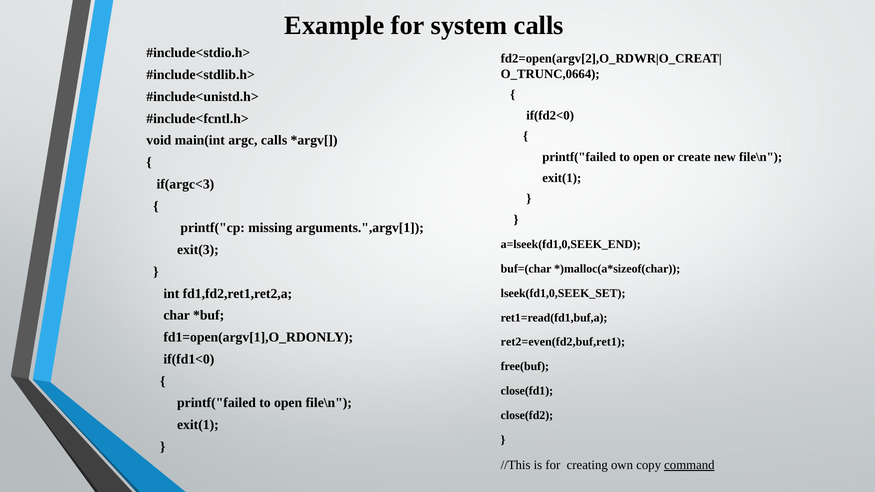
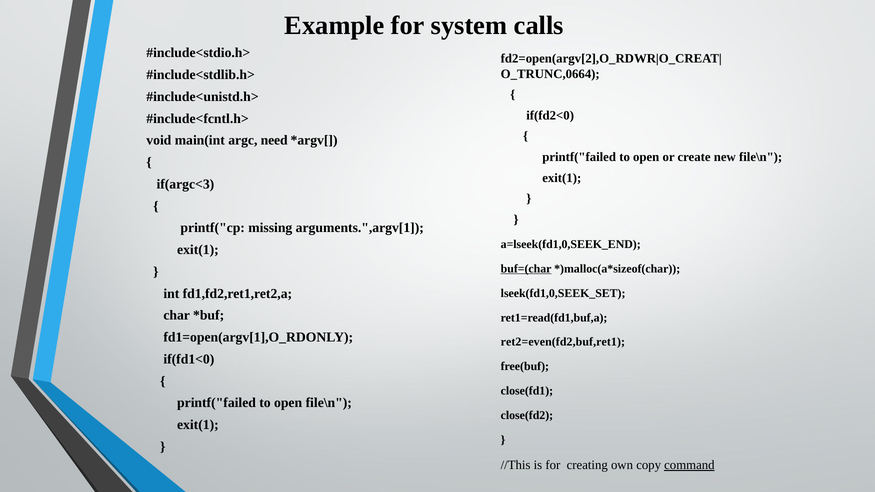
argc calls: calls -> need
exit(3 at (198, 250): exit(3 -> exit(1
buf=(char underline: none -> present
